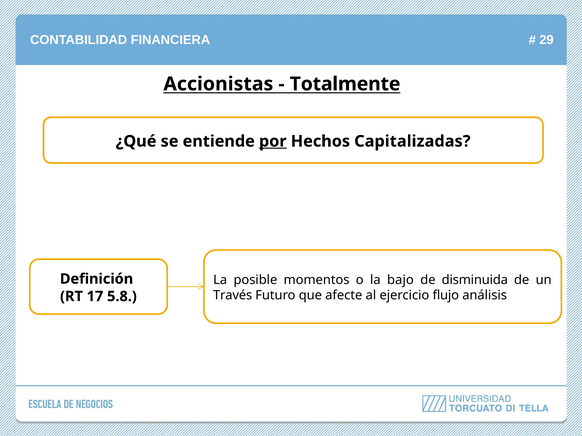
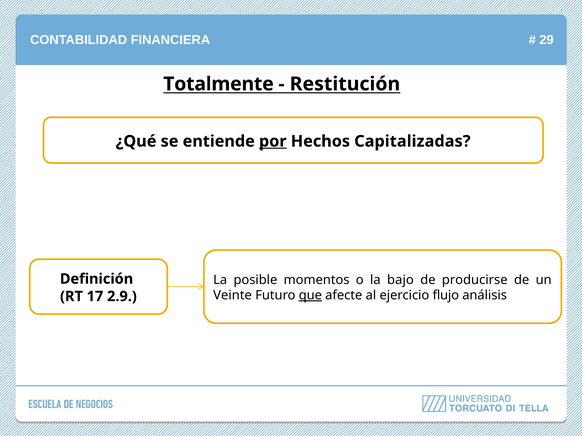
Accionistas: Accionistas -> Totalmente
Totalmente: Totalmente -> Restitución
disminuida: disminuida -> producirse
Través: Través -> Veinte
que underline: none -> present
5.8: 5.8 -> 2.9
